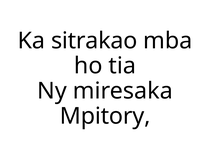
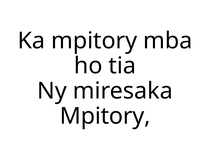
Ka sitrakao: sitrakao -> mpitory
